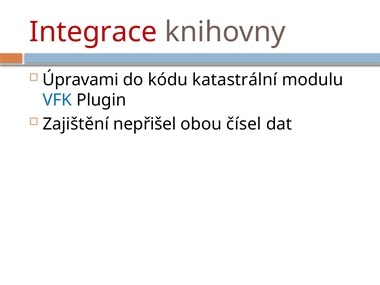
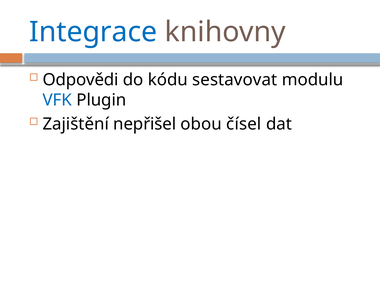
Integrace colour: red -> blue
Úpravami: Úpravami -> Odpovědi
katastrální: katastrální -> sestavovat
